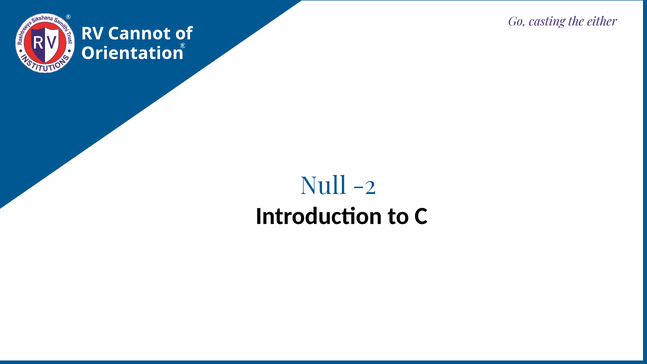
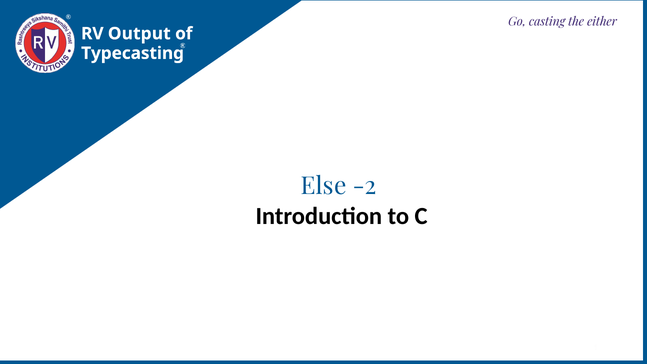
Cannot: Cannot -> Output
Orientation: Orientation -> Typecasting
Null: Null -> Else
